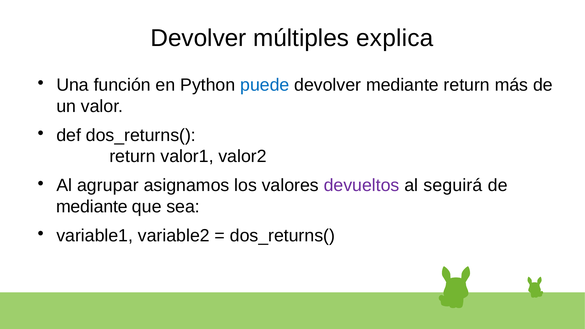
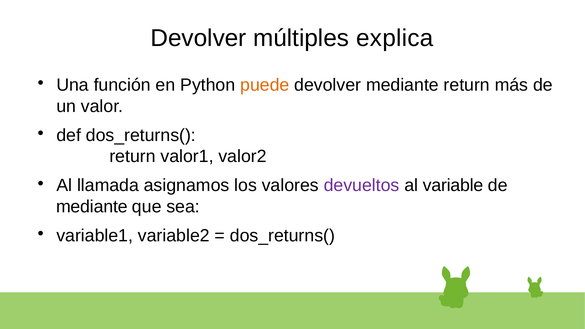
puede colour: blue -> orange
agrupar: agrupar -> llamada
seguirá: seguirá -> variable
